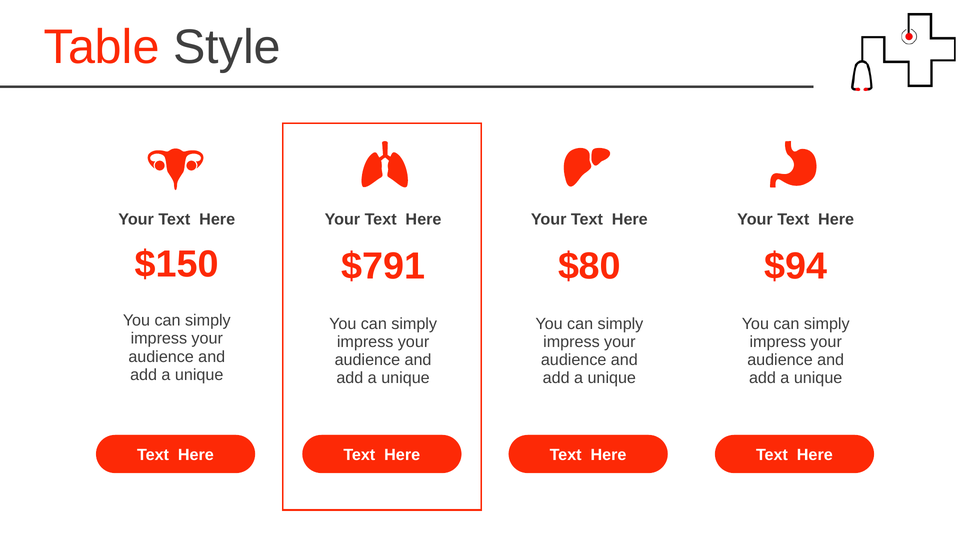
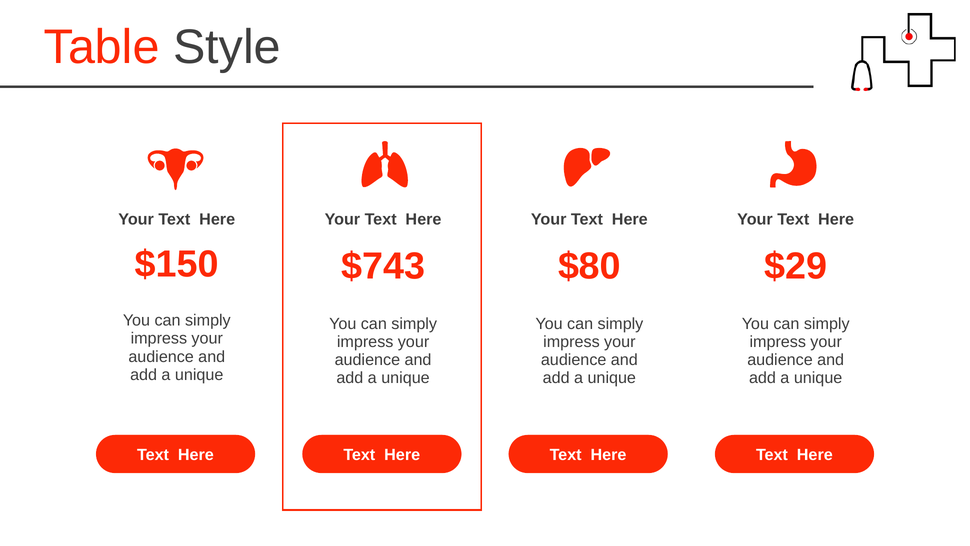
$791: $791 -> $743
$94: $94 -> $29
